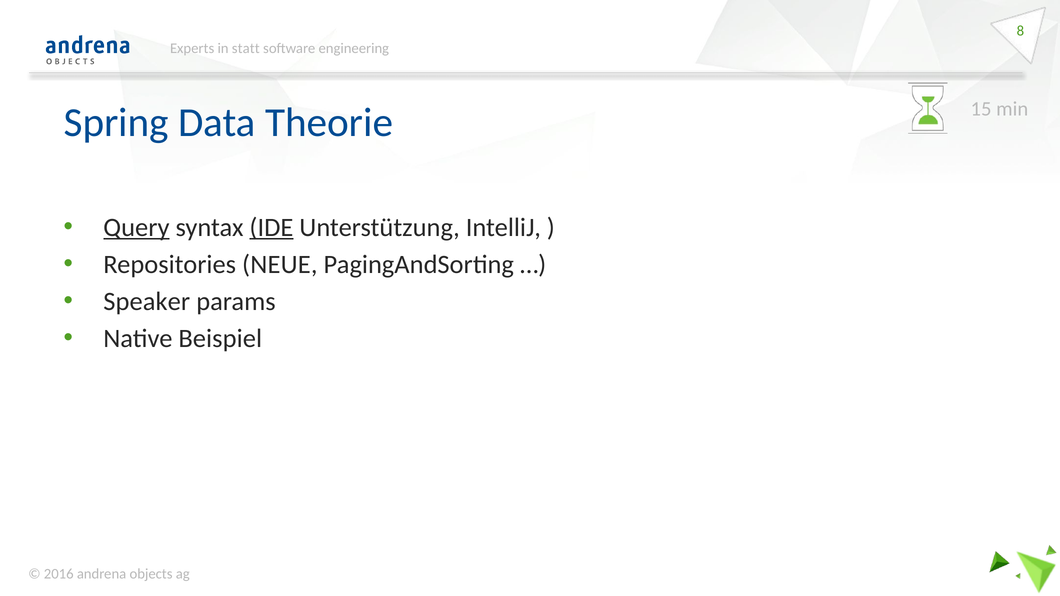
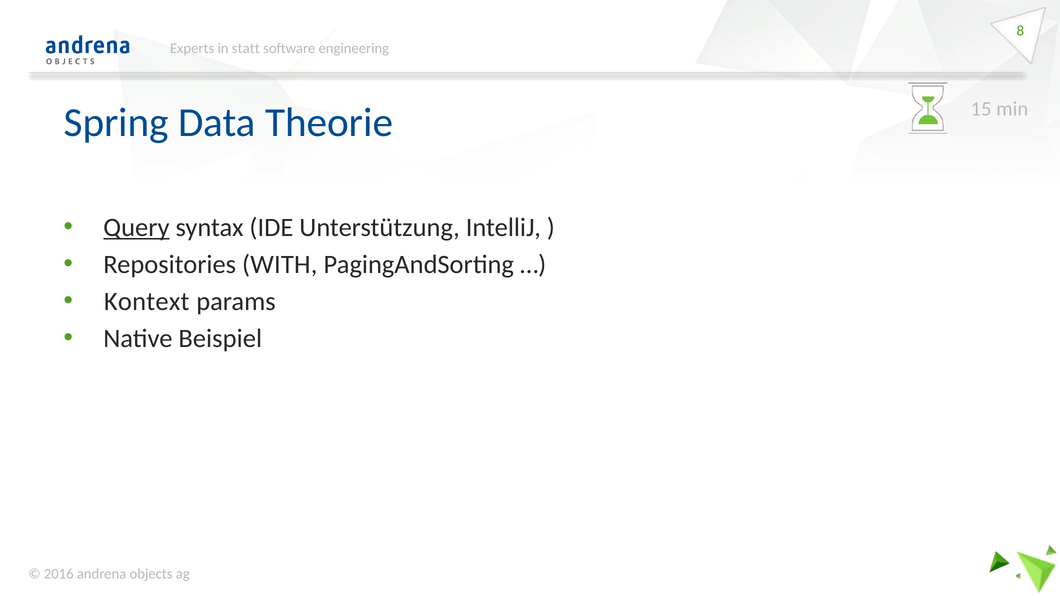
IDE underline: present -> none
NEUE: NEUE -> WITH
Speaker: Speaker -> Kontext
